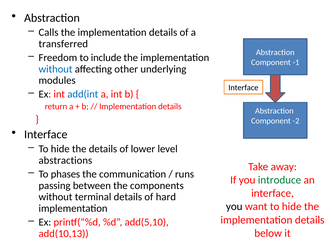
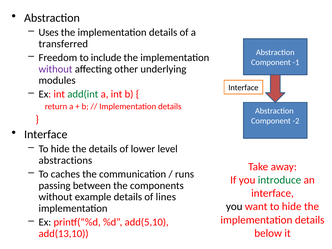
Calls: Calls -> Uses
without at (55, 69) colour: blue -> purple
add(int colour: blue -> green
phases: phases -> caches
terminal: terminal -> example
hard: hard -> lines
add(10,13: add(10,13 -> add(13,10
